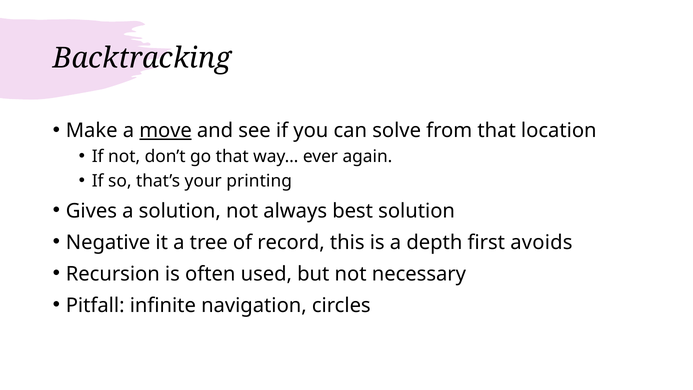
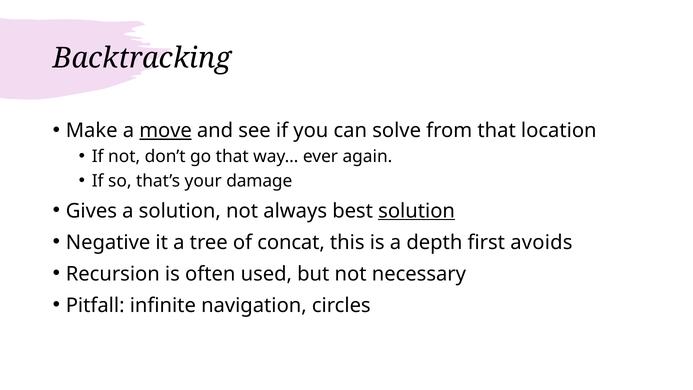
printing: printing -> damage
solution at (417, 211) underline: none -> present
record: record -> concat
